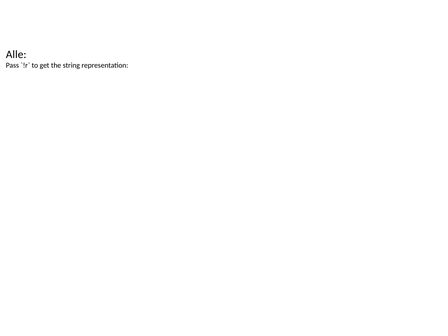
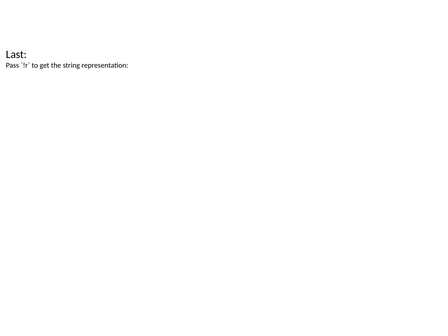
Alle: Alle -> Last
